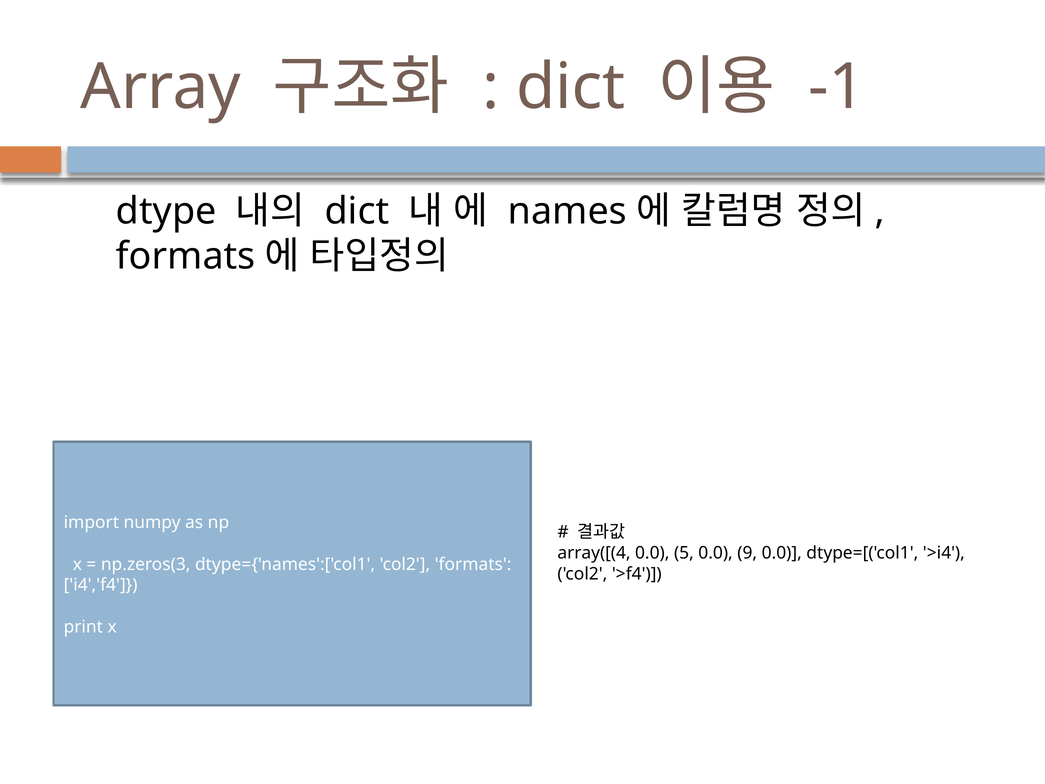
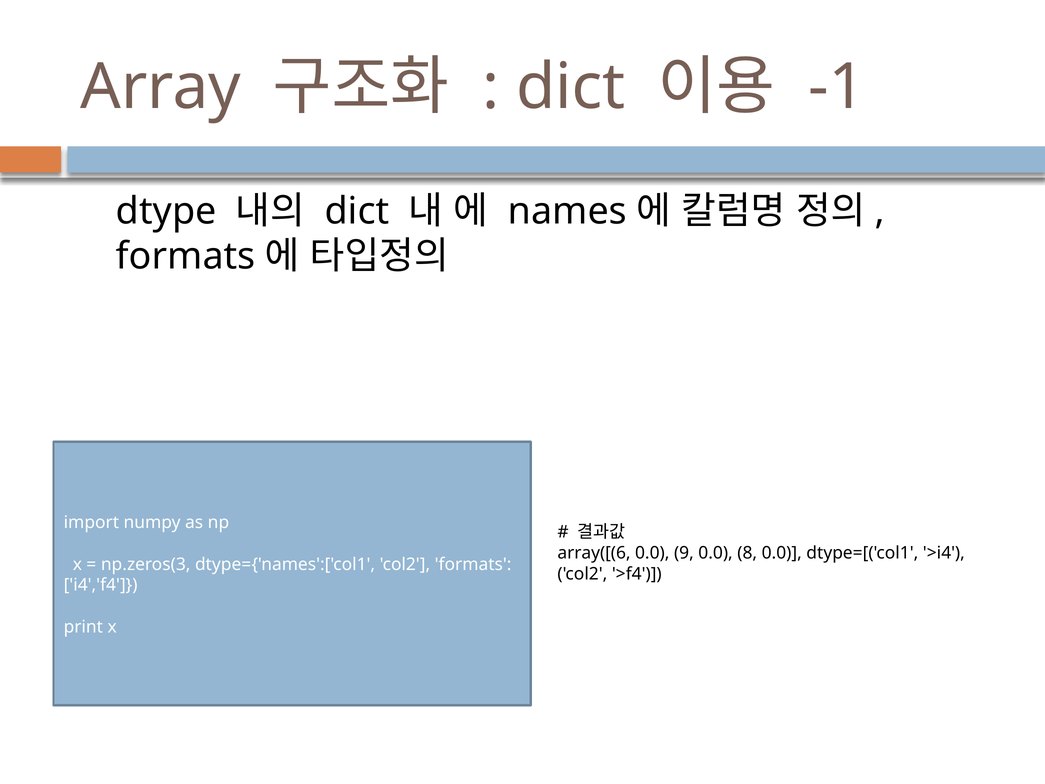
array([(4: array([(4 -> array([(6
5: 5 -> 9
9: 9 -> 8
